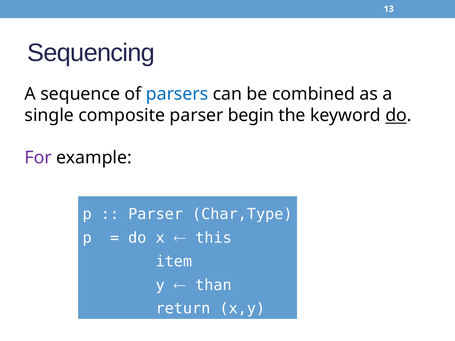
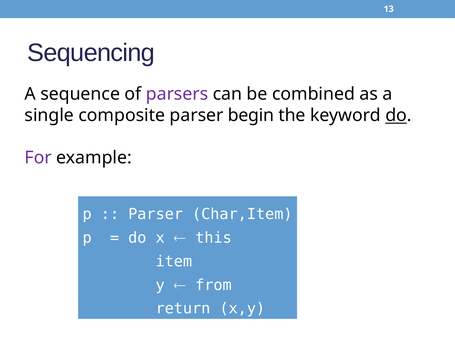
parsers colour: blue -> purple
Char,Type: Char,Type -> Char,Item
than: than -> from
